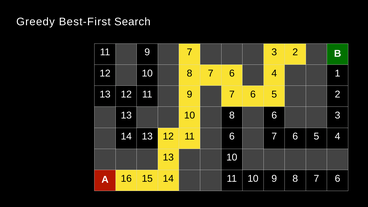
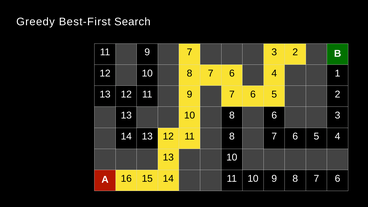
11 6: 6 -> 8
